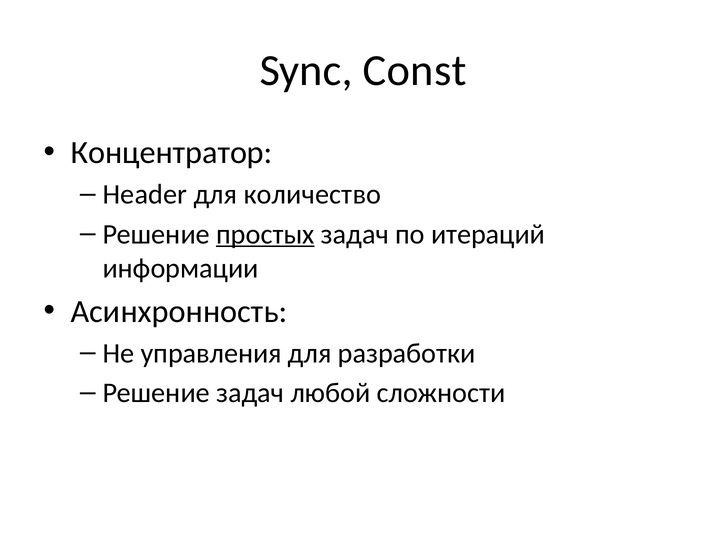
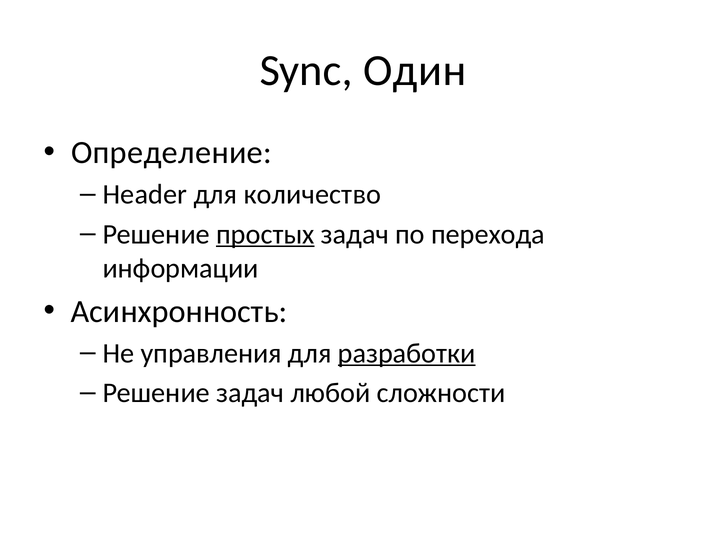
Const: Const -> Один
Концентратор: Концентратор -> Определение
итераций: итераций -> перехода
разработки underline: none -> present
